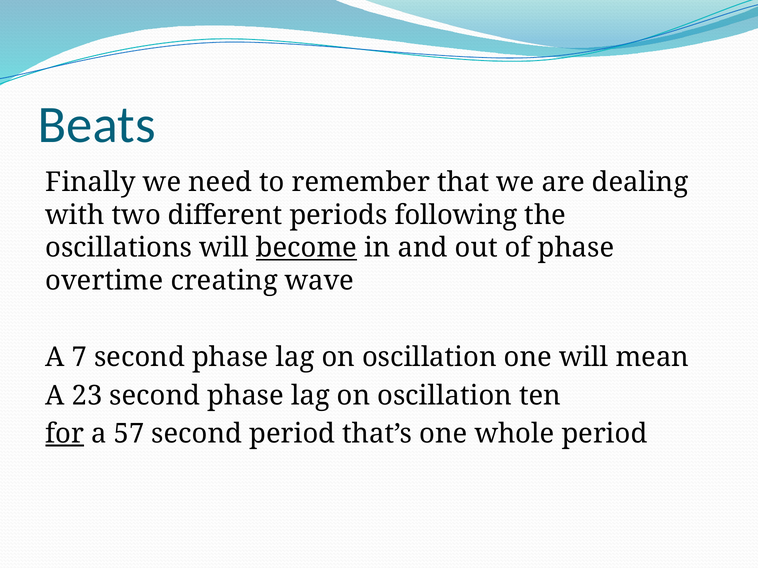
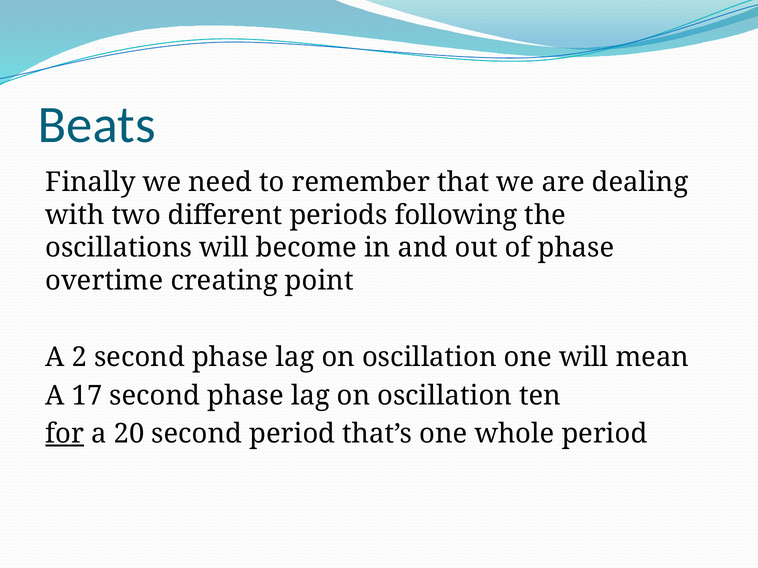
become underline: present -> none
wave: wave -> point
7: 7 -> 2
23: 23 -> 17
57: 57 -> 20
